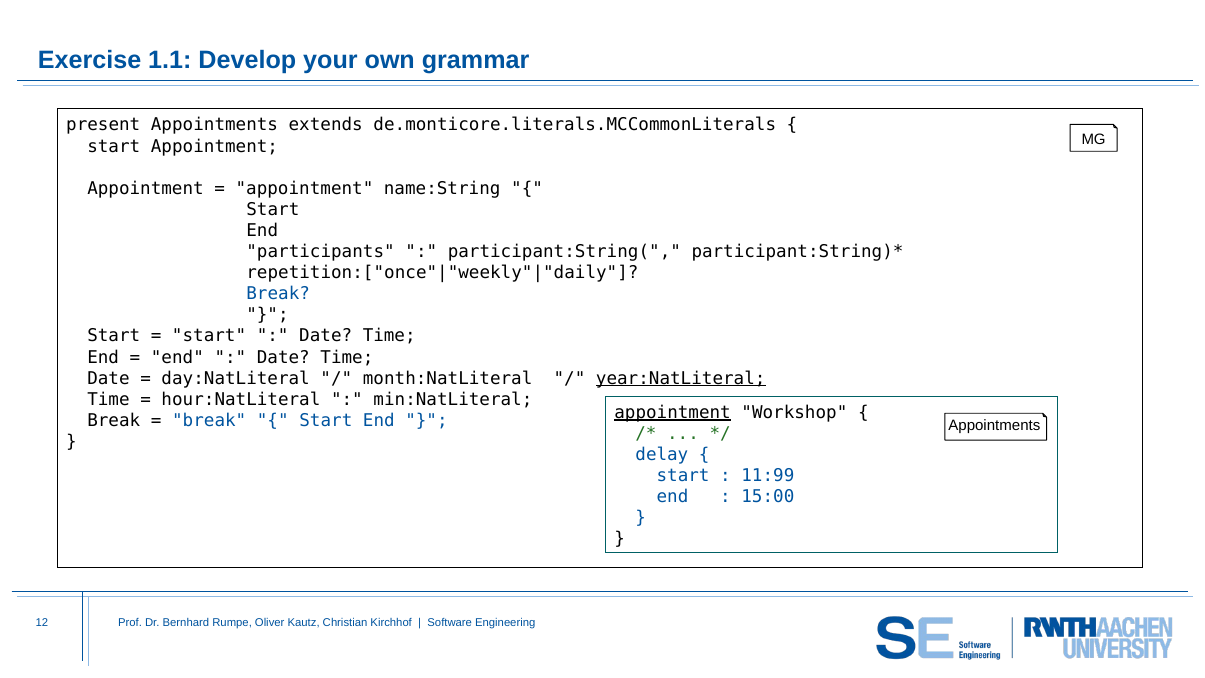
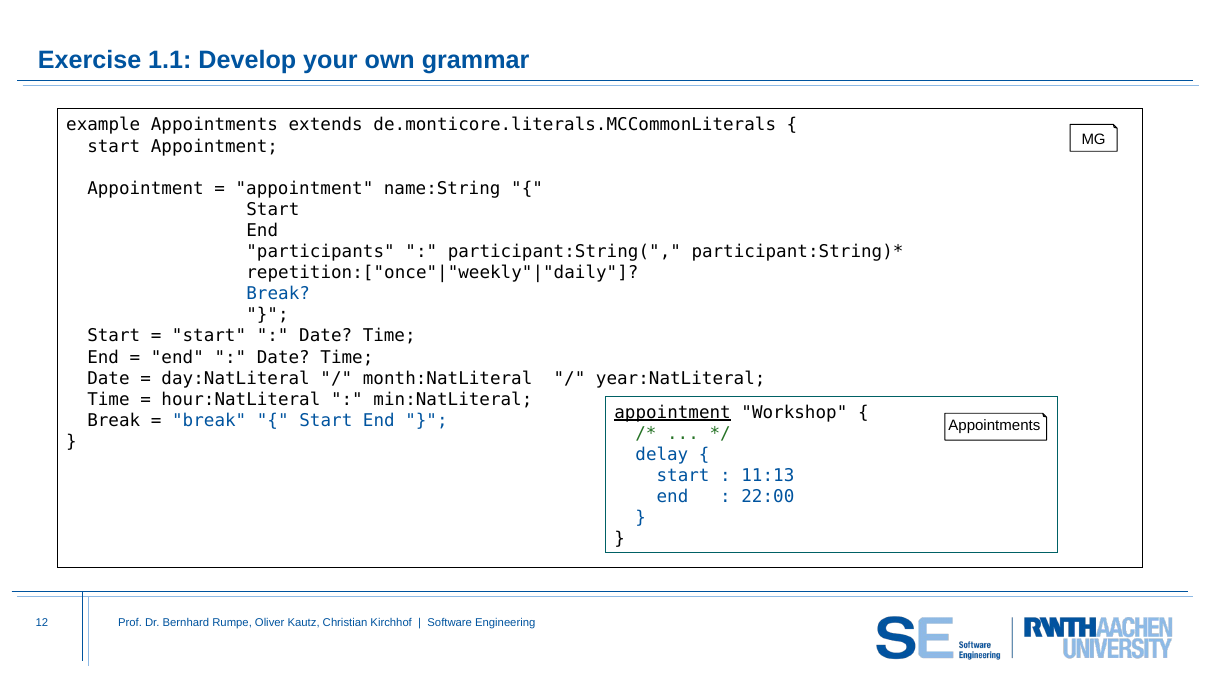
present: present -> example
year:NatLiteral underline: present -> none
11:99: 11:99 -> 11:13
15:00: 15:00 -> 22:00
